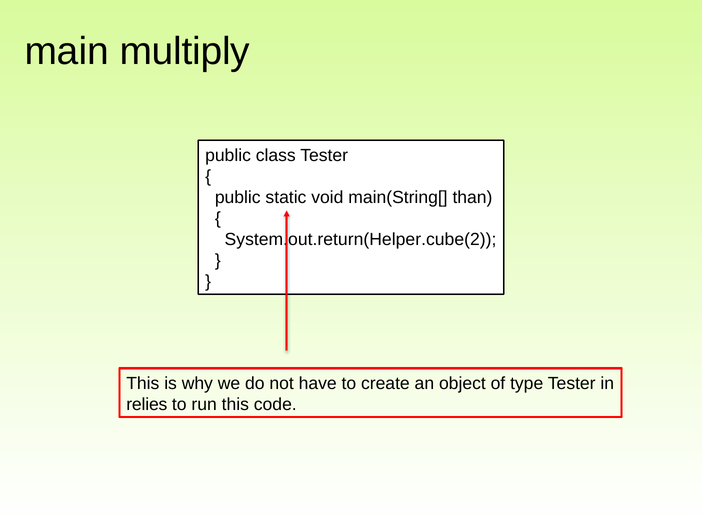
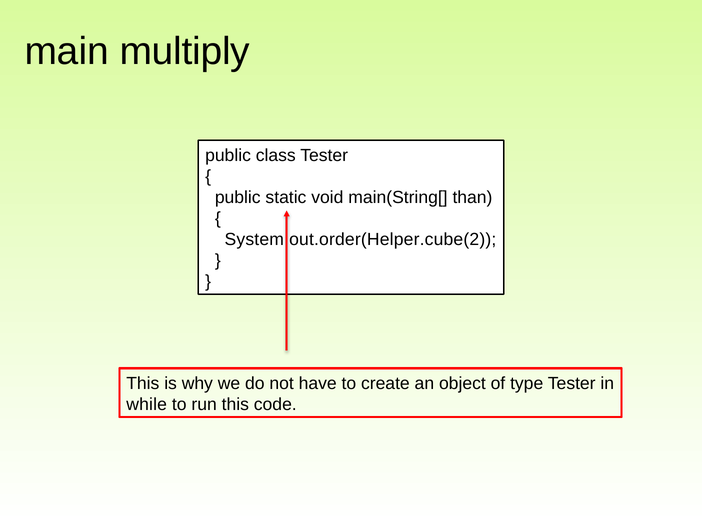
System.out.return(Helper.cube(2: System.out.return(Helper.cube(2 -> System.out.order(Helper.cube(2
relies: relies -> while
